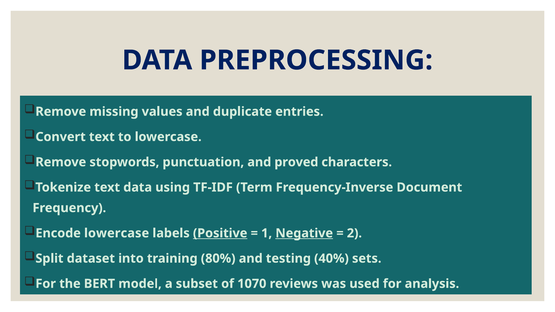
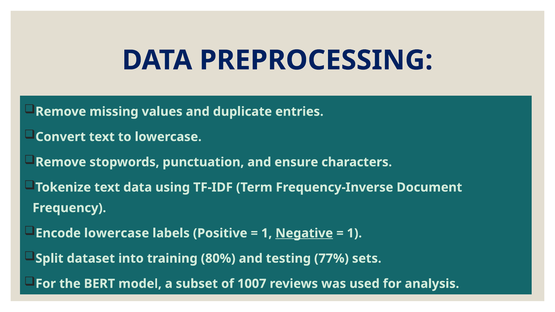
proved: proved -> ensure
Positive underline: present -> none
2 at (354, 233): 2 -> 1
40%: 40% -> 77%
1070: 1070 -> 1007
